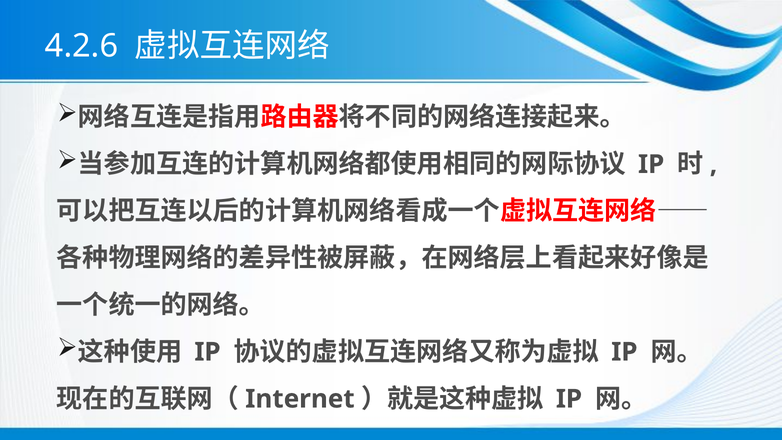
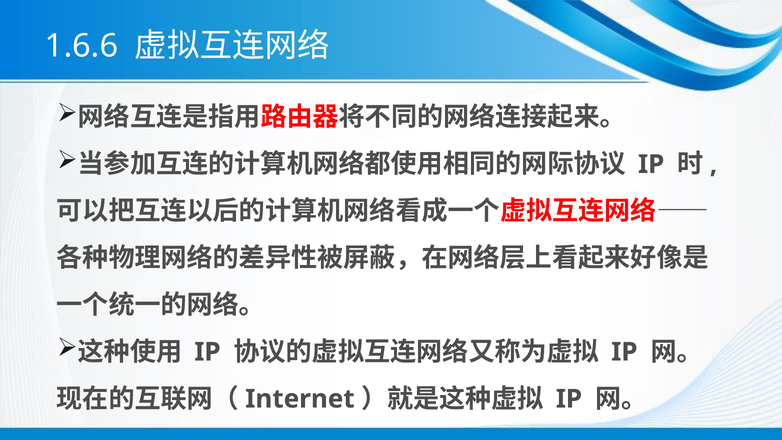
4.2.6: 4.2.6 -> 1.6.6
